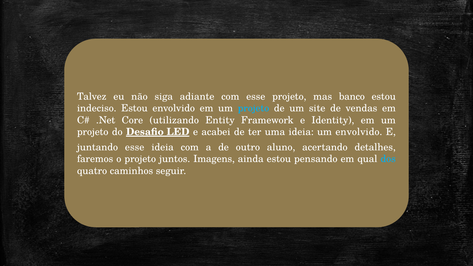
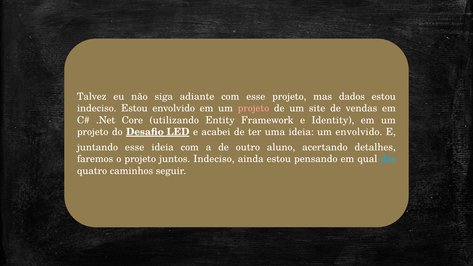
banco: banco -> dados
projeto at (253, 108) colour: light blue -> pink
juntos Imagens: Imagens -> Indeciso
